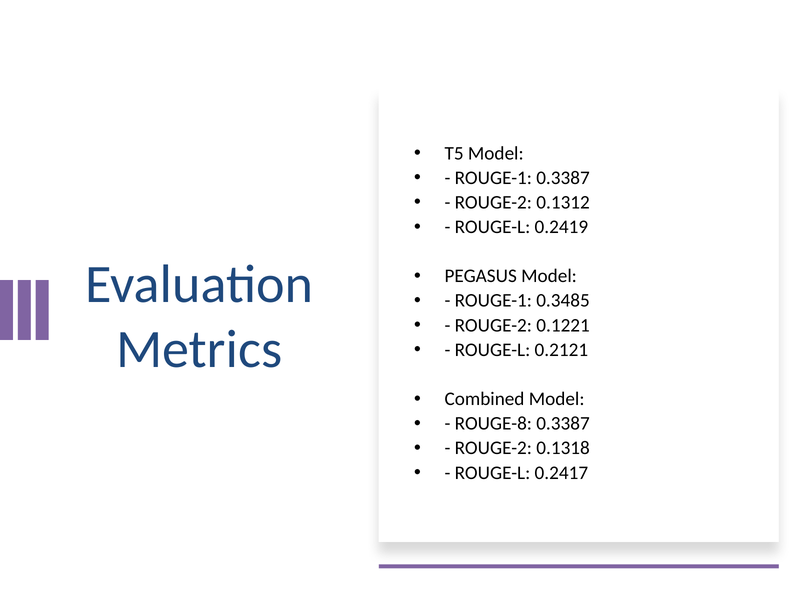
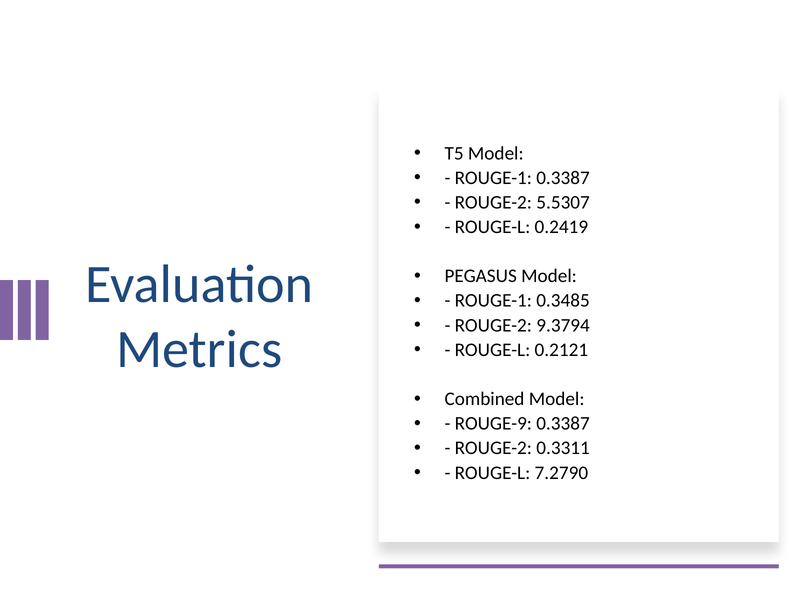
0.1312: 0.1312 -> 5.5307
0.1221: 0.1221 -> 9.3794
ROUGE-8: ROUGE-8 -> ROUGE-9
0.1318: 0.1318 -> 0.3311
0.2417: 0.2417 -> 7.2790
